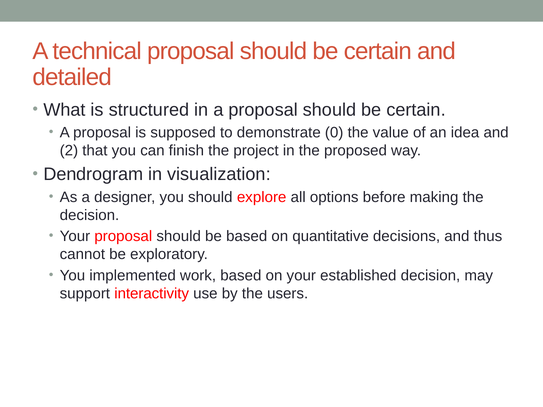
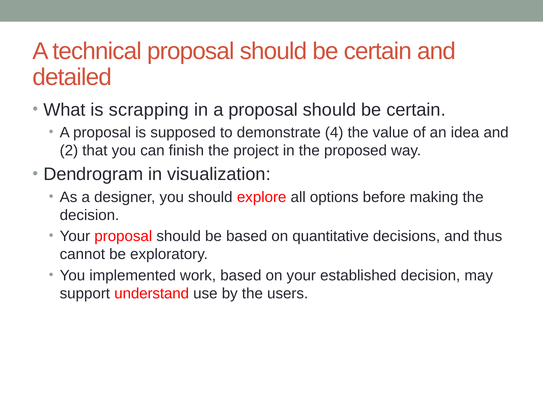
structured: structured -> scrapping
0: 0 -> 4
interactivity: interactivity -> understand
